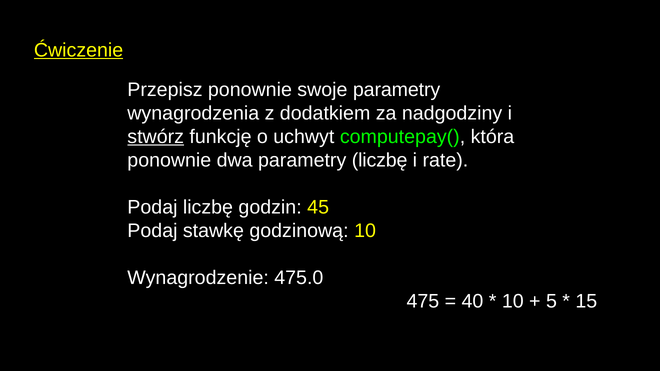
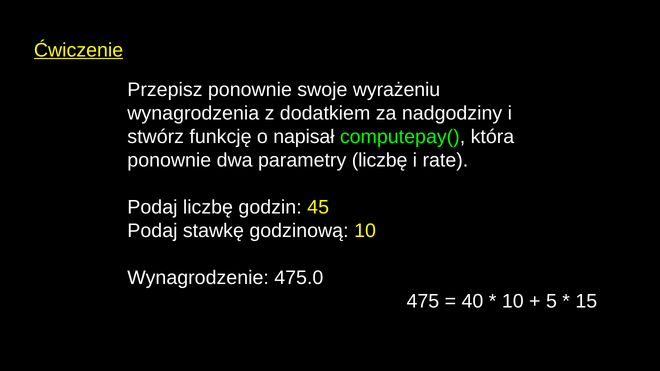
swoje parametry: parametry -> wyrażeniu
stwórz underline: present -> none
uchwyt: uchwyt -> napisał
